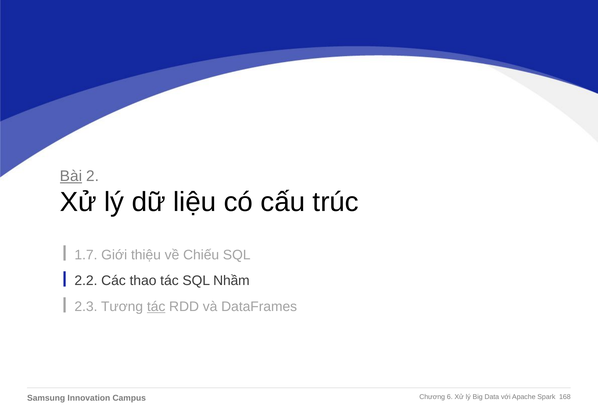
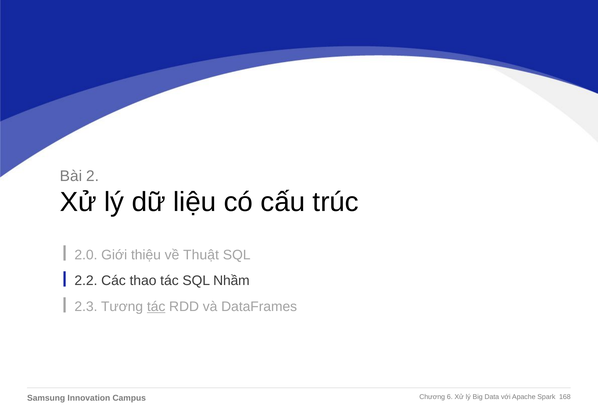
Bài underline: present -> none
1.7: 1.7 -> 2.0
Chiếu: Chiếu -> Thuật
